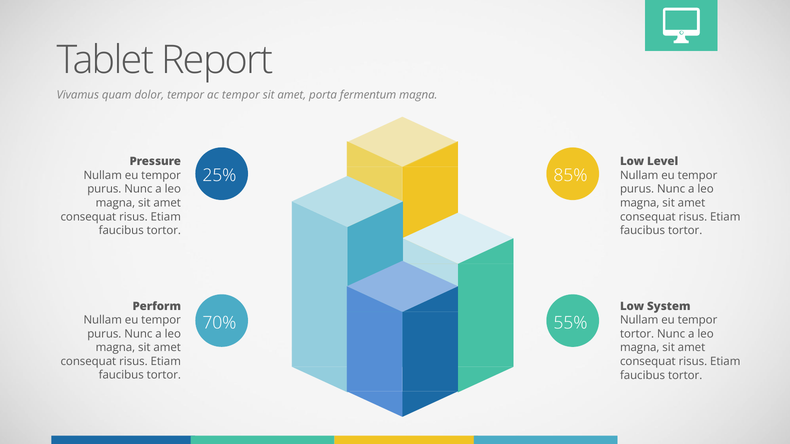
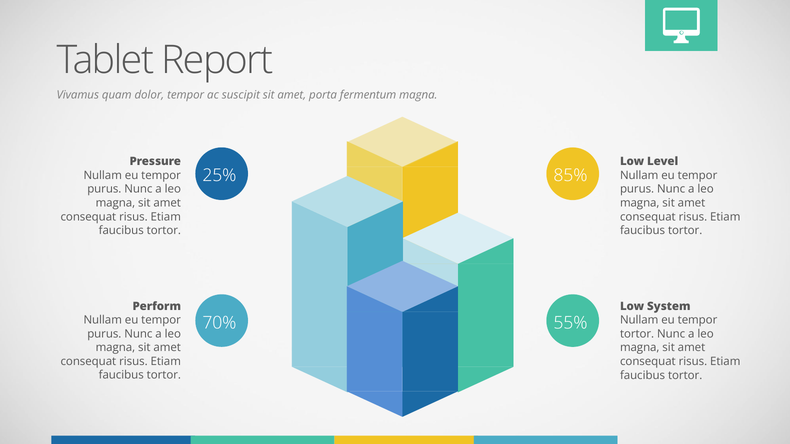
ac tempor: tempor -> suscipit
